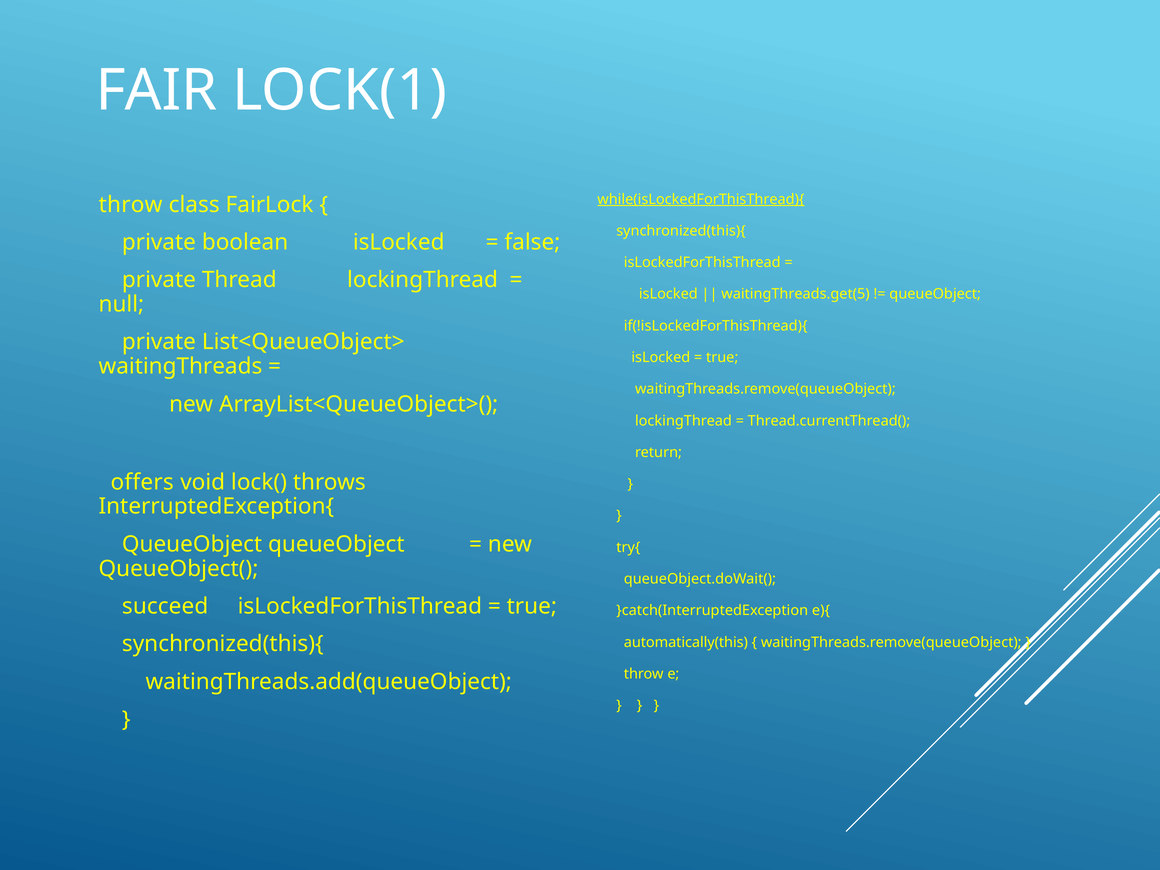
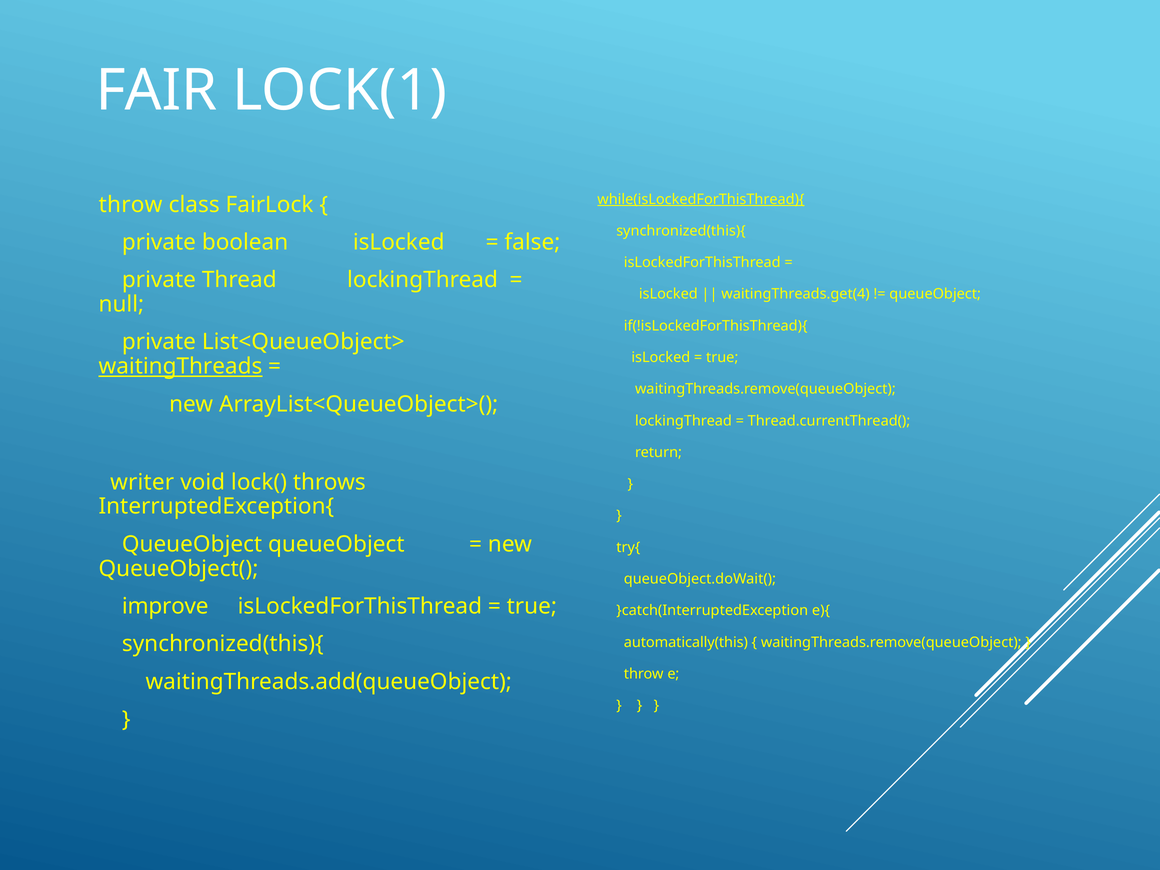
waitingThreads.get(5: waitingThreads.get(5 -> waitingThreads.get(4
waitingThreads underline: none -> present
offers: offers -> writer
succeed: succeed -> improve
